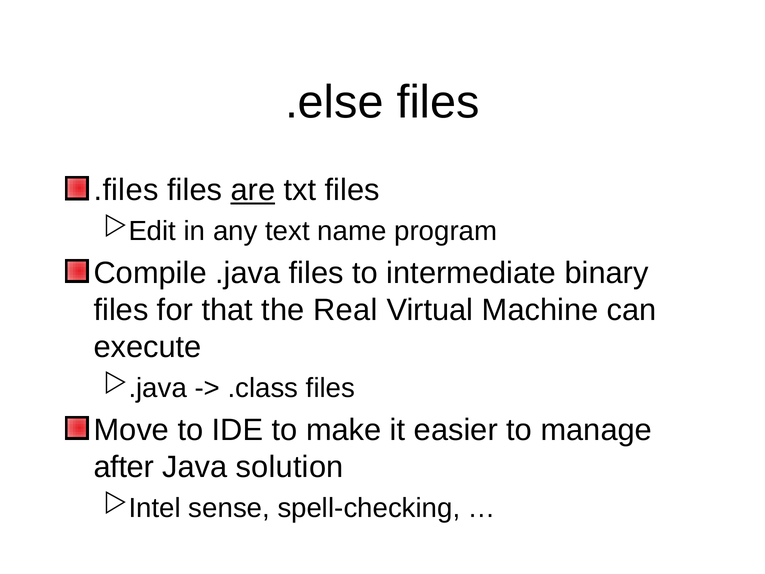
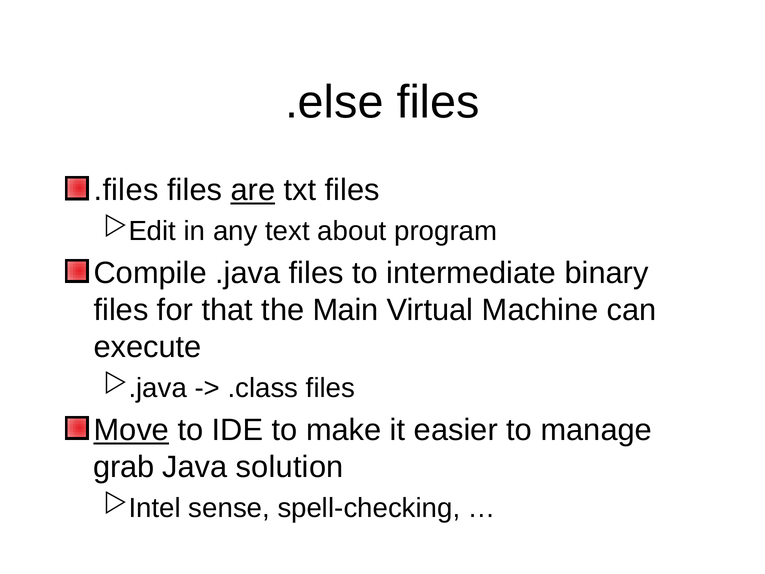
name: name -> about
Real: Real -> Main
Move underline: none -> present
after: after -> grab
